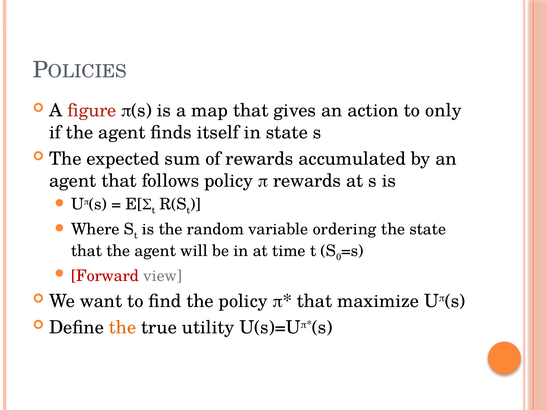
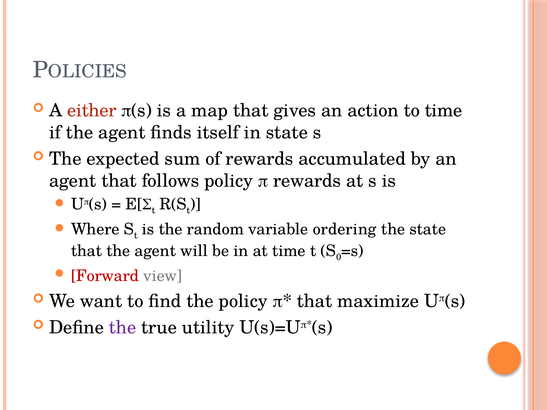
figure: figure -> either
to only: only -> time
the at (122, 328) colour: orange -> purple
